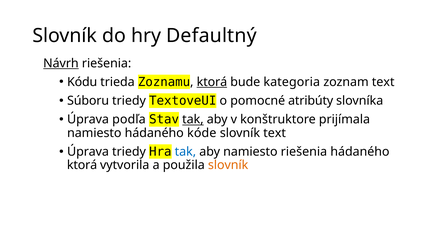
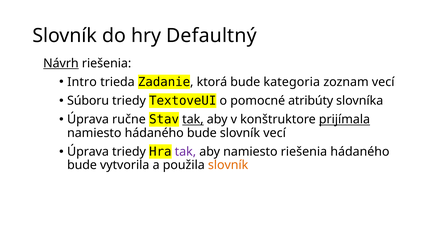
Kódu: Kódu -> Intro
Zoznamu: Zoznamu -> Zadanie
ktorá at (212, 82) underline: present -> none
zoznam text: text -> vecí
podľa: podľa -> ručne
prijímala underline: none -> present
namiesto hádaného kóde: kóde -> bude
slovník text: text -> vecí
tak at (185, 152) colour: blue -> purple
ktorá at (82, 165): ktorá -> bude
